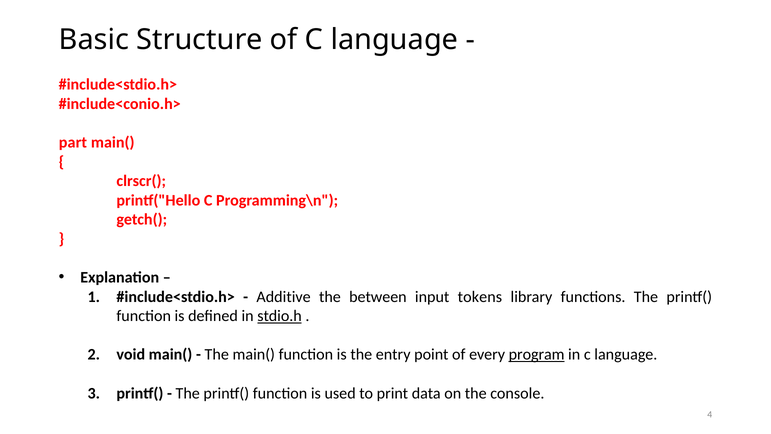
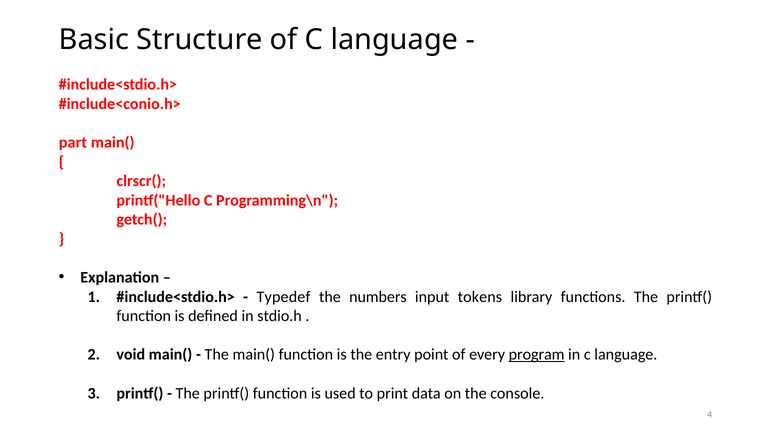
Additive: Additive -> Typedef
between: between -> numbers
stdio.h underline: present -> none
